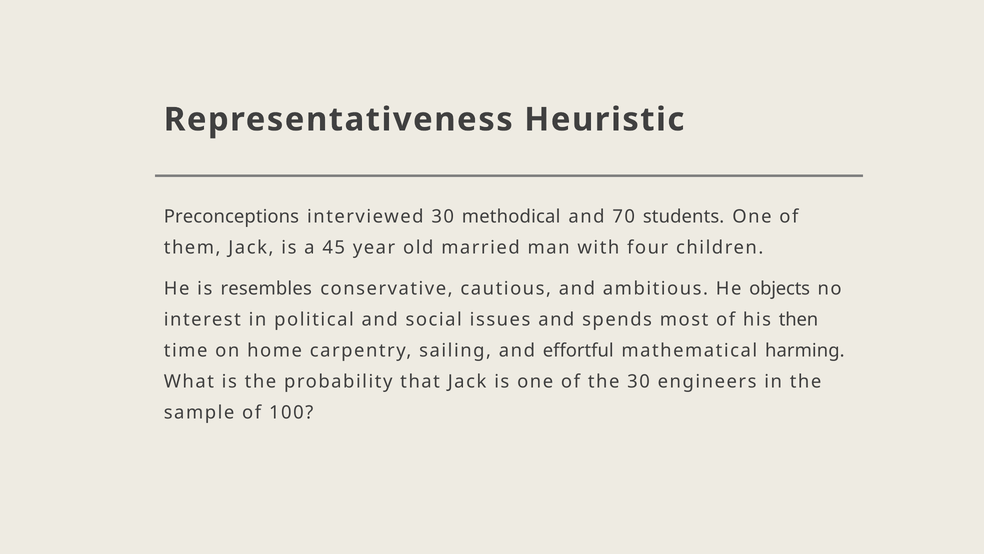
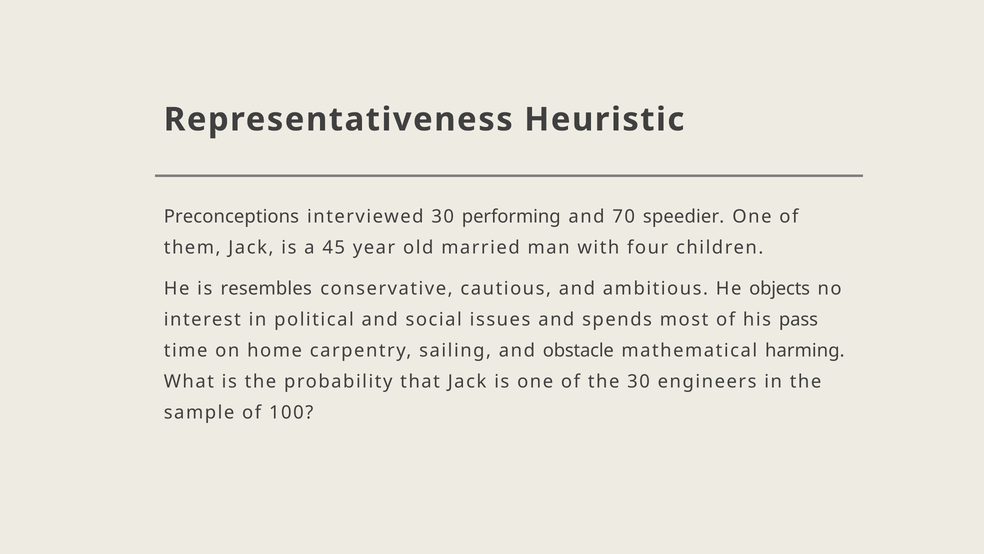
methodical: methodical -> performing
students: students -> speedier
then: then -> pass
effortful: effortful -> obstacle
